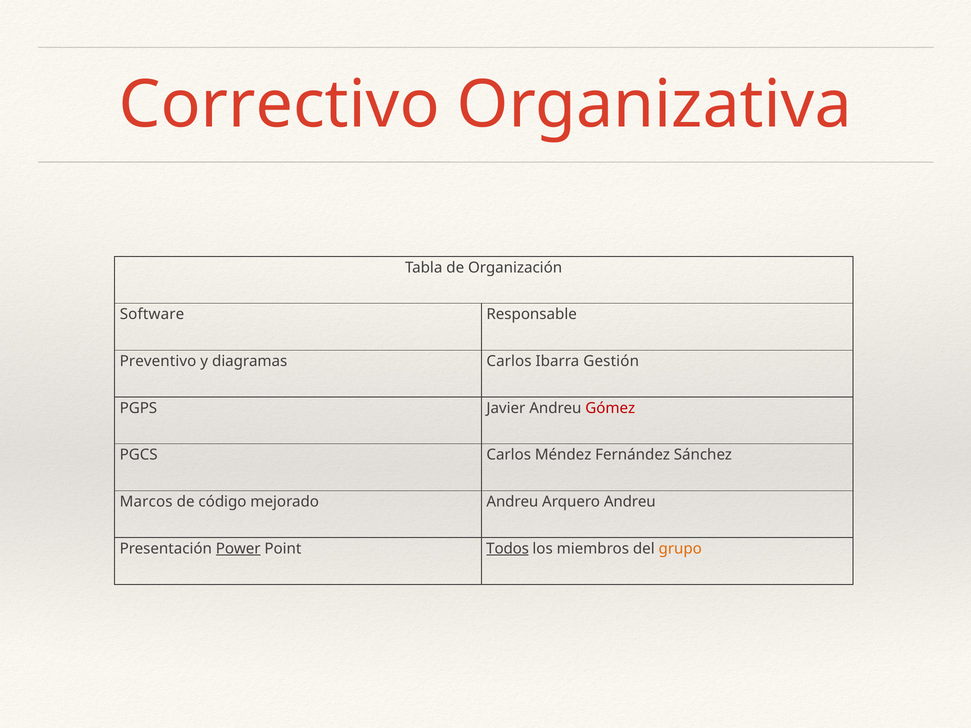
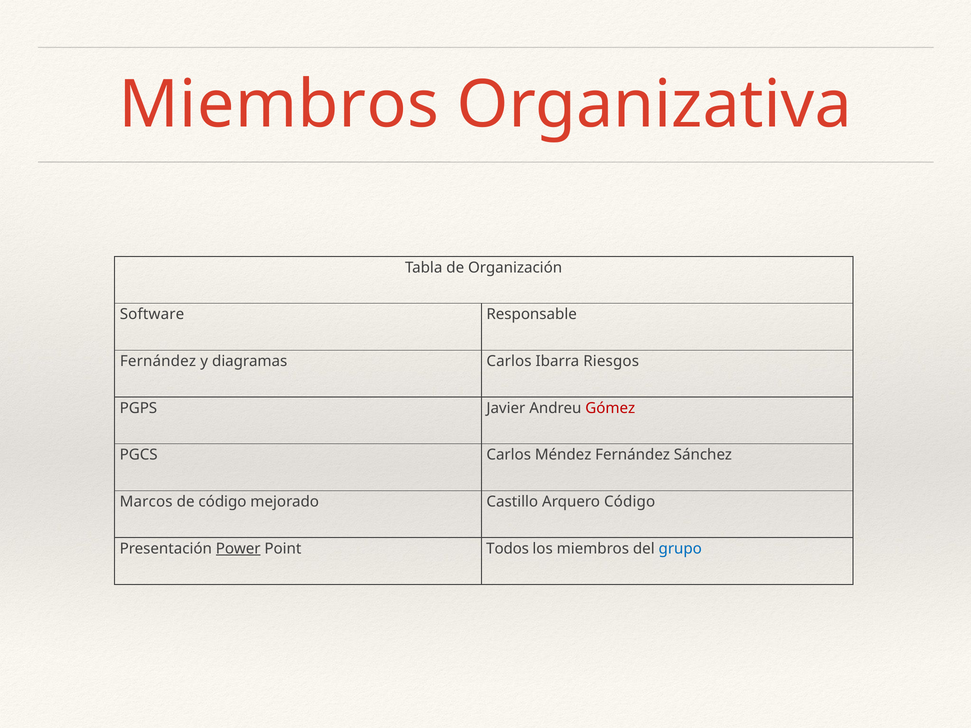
Correctivo at (279, 105): Correctivo -> Miembros
Preventivo at (158, 361): Preventivo -> Fernández
Gestión: Gestión -> Riesgos
mejorado Andreu: Andreu -> Castillo
Arquero Andreu: Andreu -> Código
Todos underline: present -> none
grupo colour: orange -> blue
